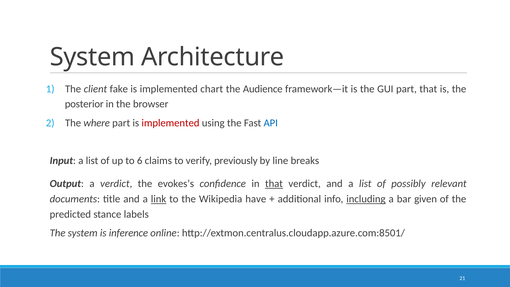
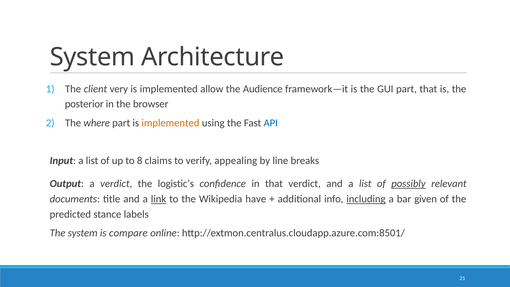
fake: fake -> very
chart: chart -> allow
implemented at (171, 123) colour: red -> orange
6: 6 -> 8
previously: previously -> appealing
evokes’s: evokes’s -> logistic’s
that at (274, 184) underline: present -> none
possibly underline: none -> present
inference: inference -> compare
